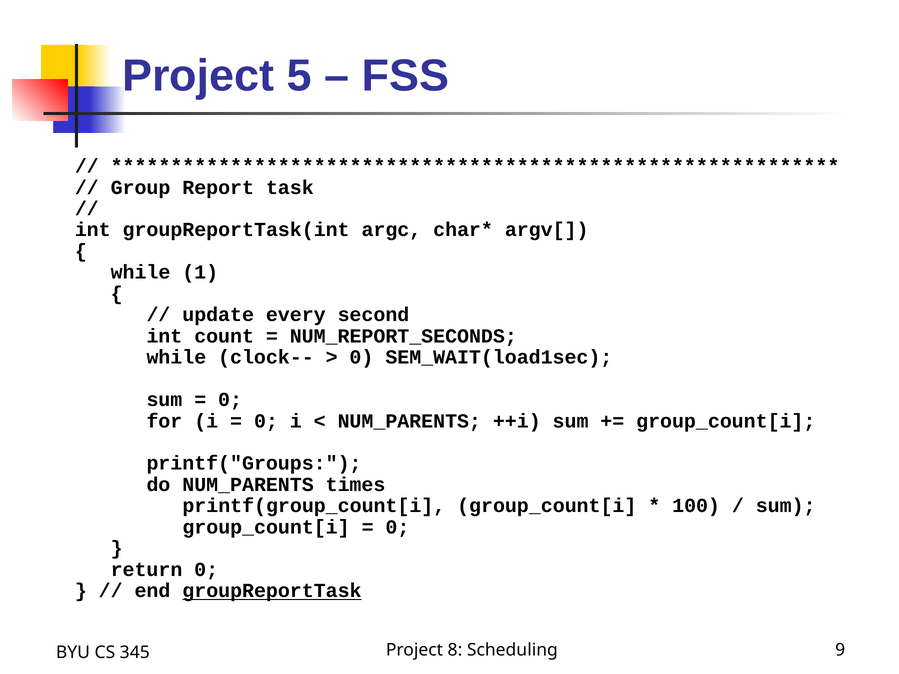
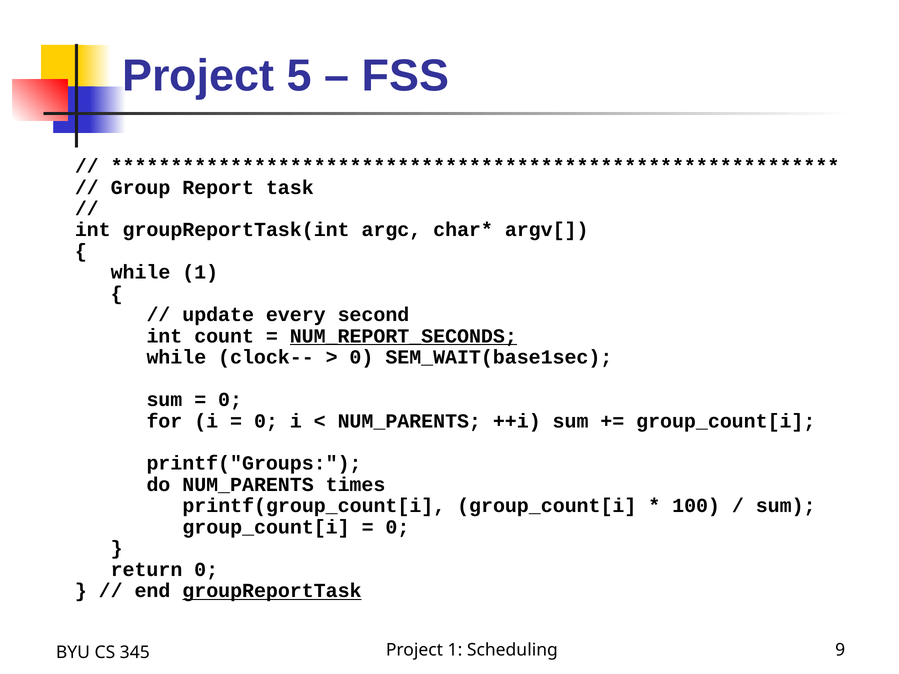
NUM_REPORT_SECONDS underline: none -> present
SEM_WAIT(load1sec: SEM_WAIT(load1sec -> SEM_WAIT(base1sec
Project 8: 8 -> 1
